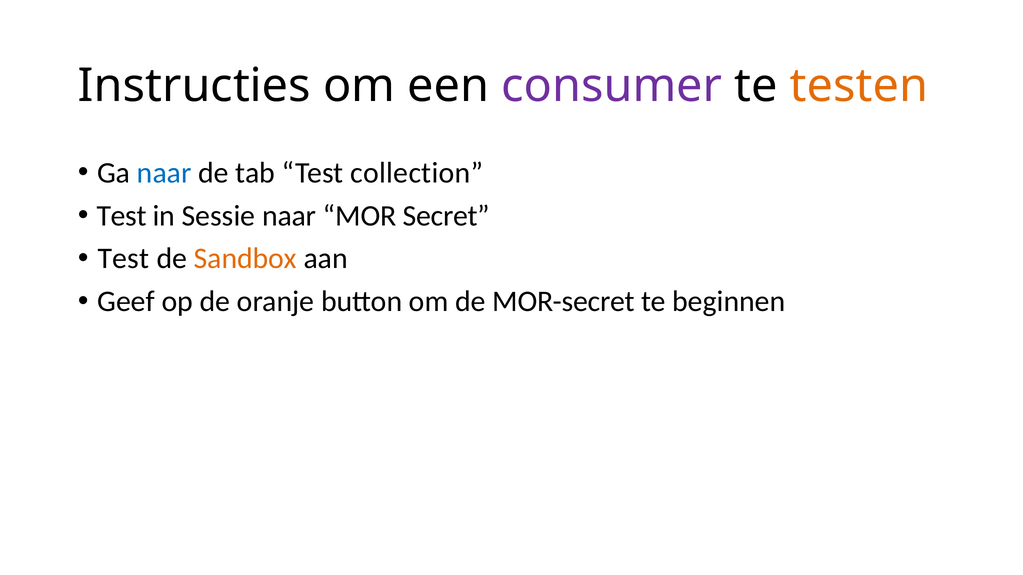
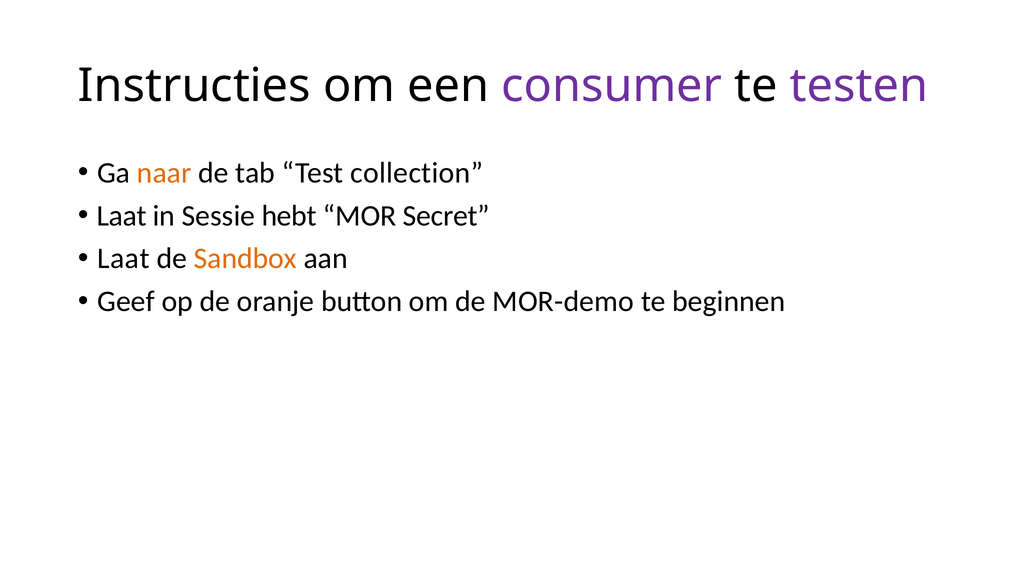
testen colour: orange -> purple
naar at (164, 173) colour: blue -> orange
Test at (122, 216): Test -> Laat
Sessie naar: naar -> hebt
Test at (123, 259): Test -> Laat
MOR-secret: MOR-secret -> MOR-demo
